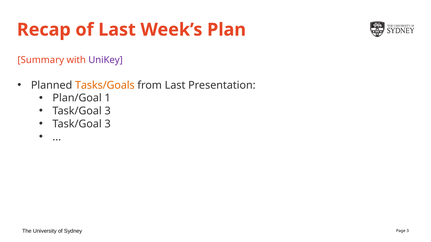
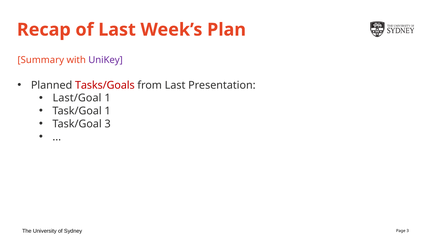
Tasks/Goals colour: orange -> red
Plan/Goal: Plan/Goal -> Last/Goal
3 at (108, 111): 3 -> 1
